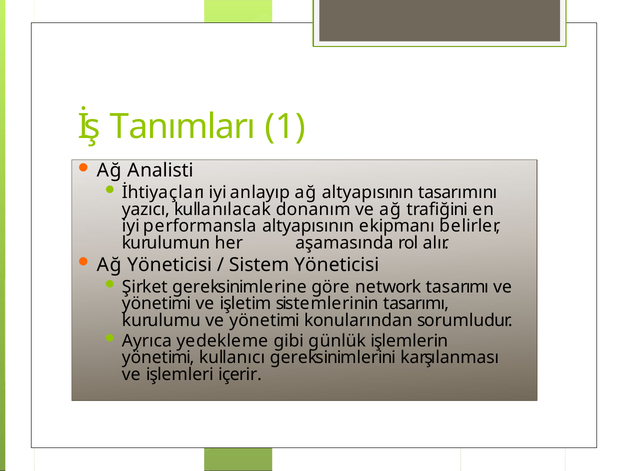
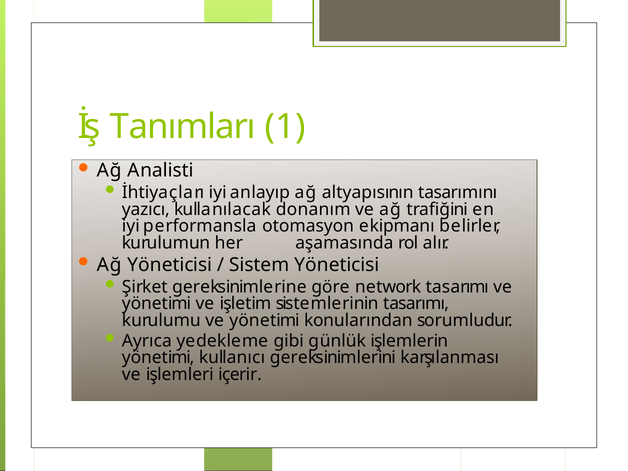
performansla altyapısının: altyapısının -> otomasyon
